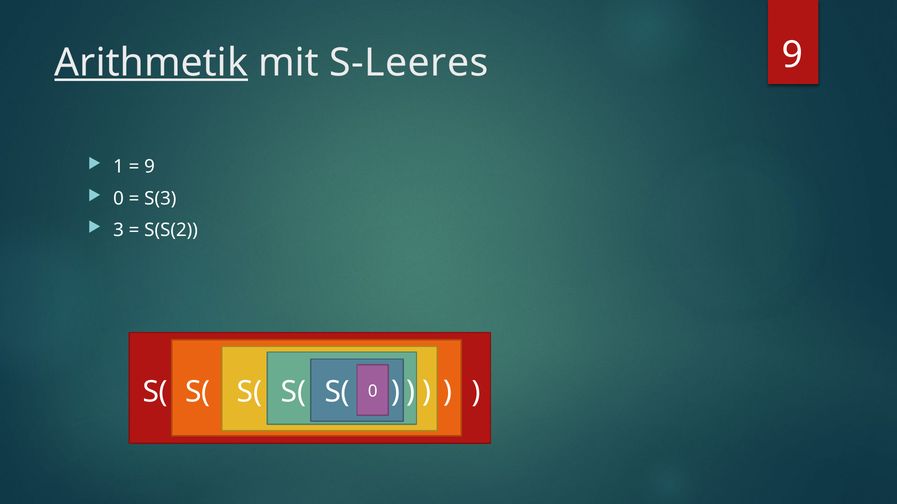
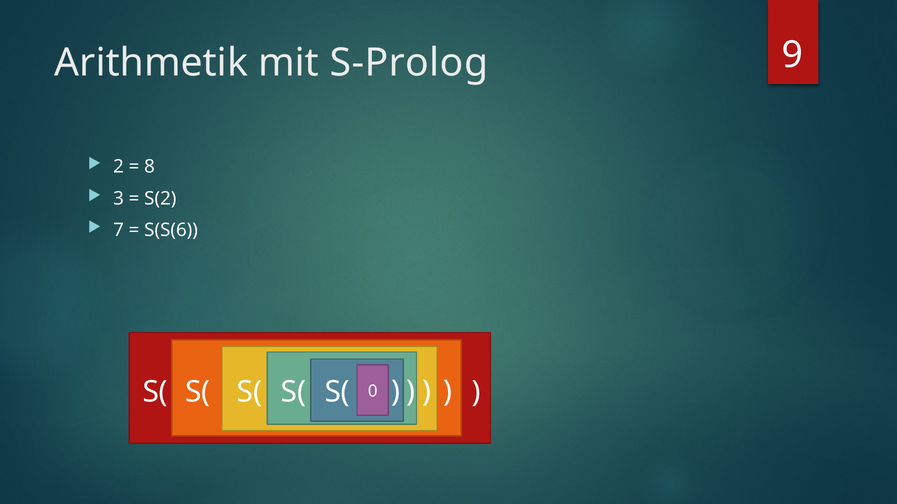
Arithmetik underline: present -> none
S-Leeres: S-Leeres -> S-Prolog
1: 1 -> 2
9 at (150, 167): 9 -> 8
0 at (118, 199): 0 -> 3
S(3: S(3 -> S(2
3: 3 -> 7
S(S(2: S(S(2 -> S(S(6
